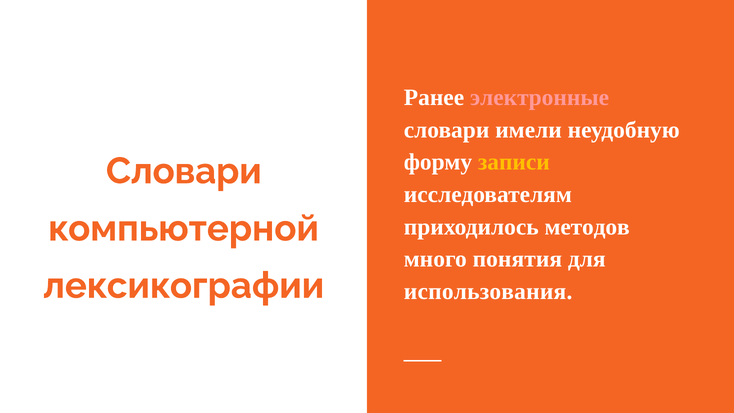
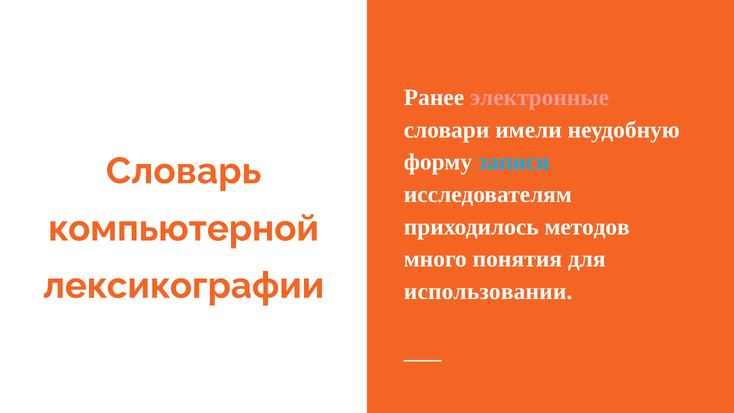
записи colour: yellow -> light blue
Словари at (184, 171): Словари -> Словарь
использования: использования -> использовании
